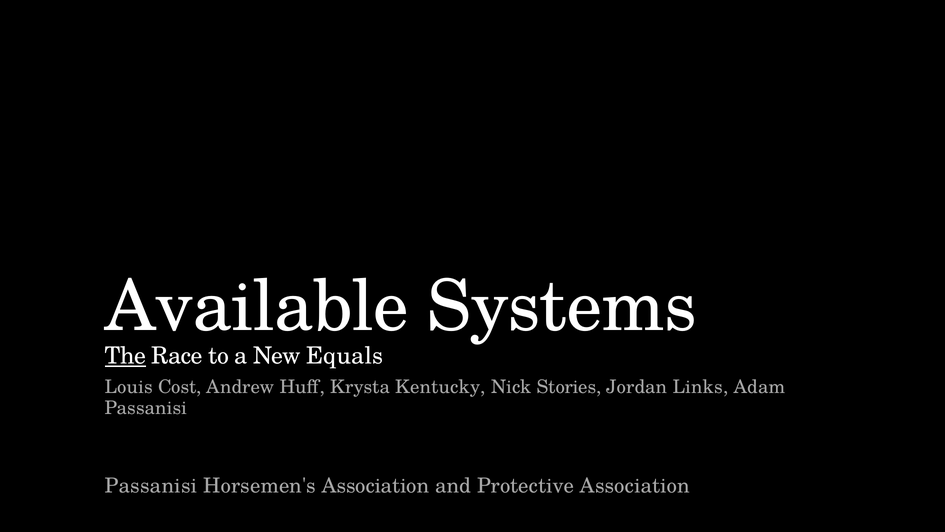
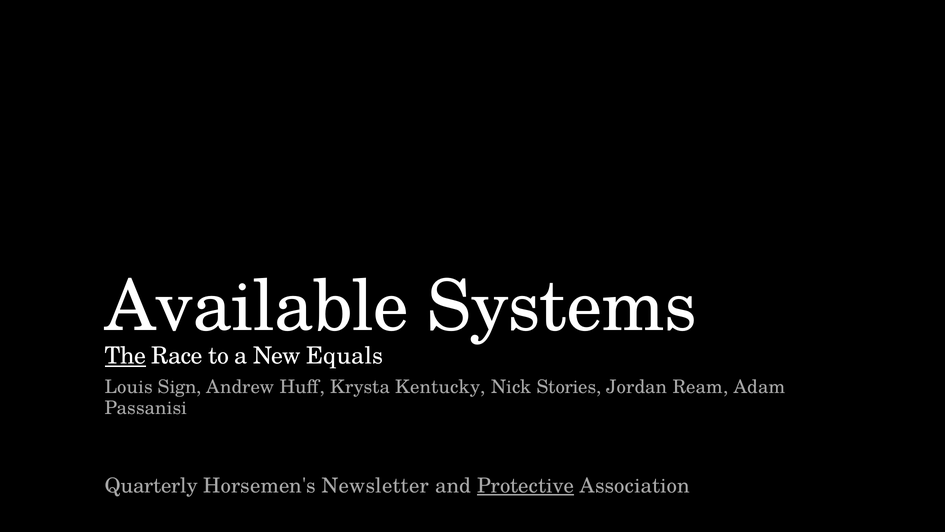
Cost: Cost -> Sign
Links: Links -> Ream
Passanisi at (151, 485): Passanisi -> Quarterly
Horsemen's Association: Association -> Newsletter
Protective underline: none -> present
